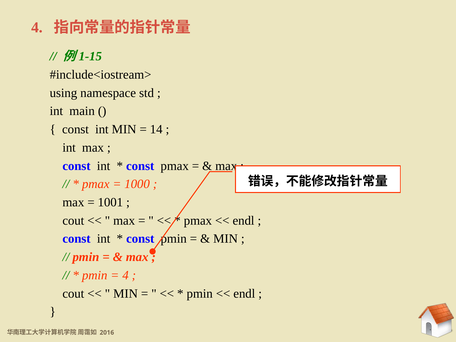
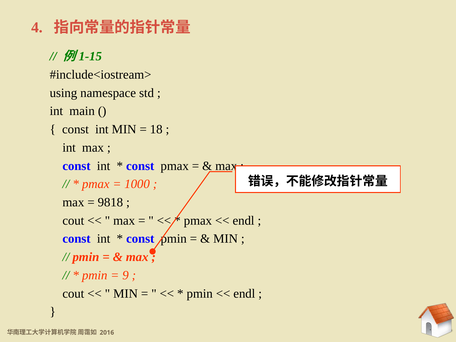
14: 14 -> 18
1001: 1001 -> 9818
4 at (126, 275): 4 -> 9
